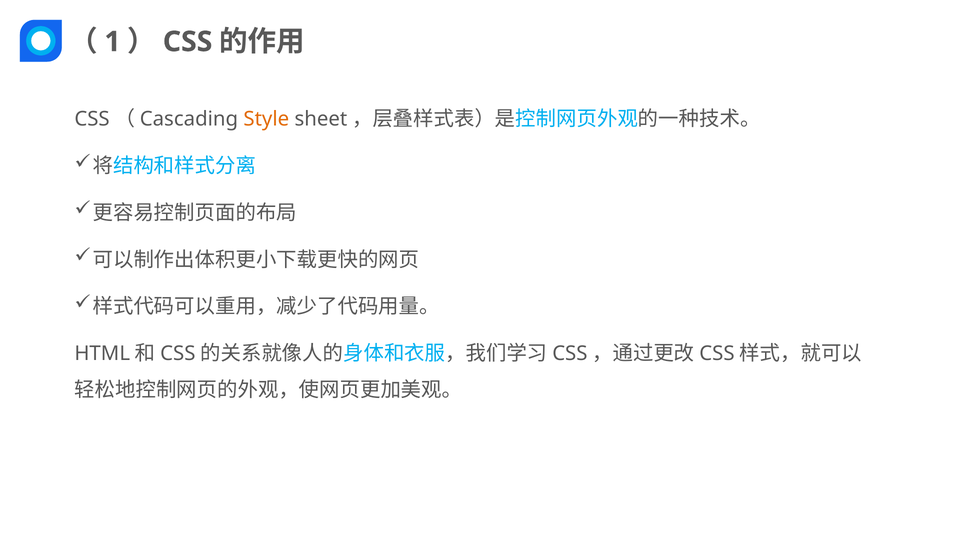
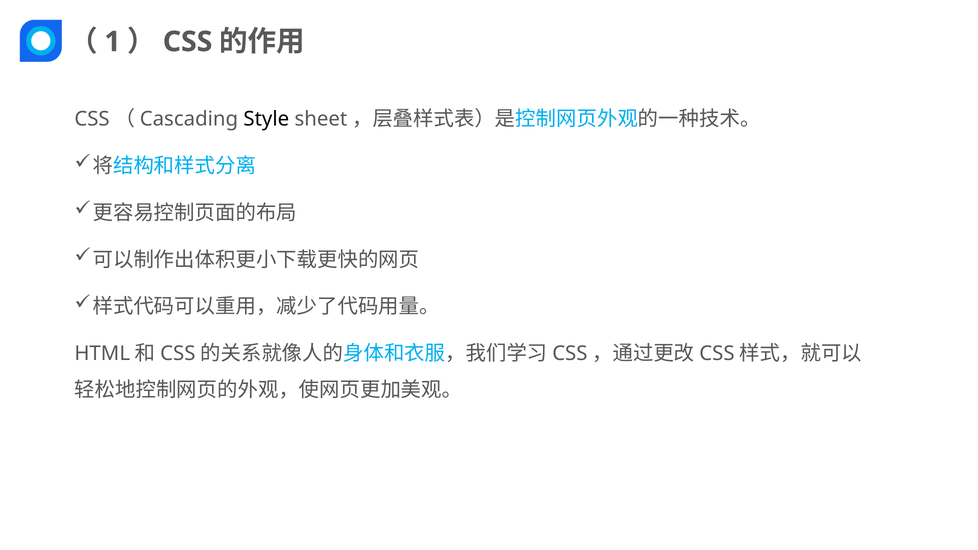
Style colour: orange -> black
